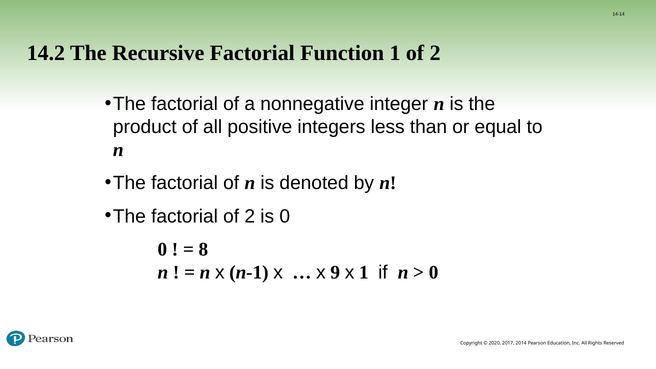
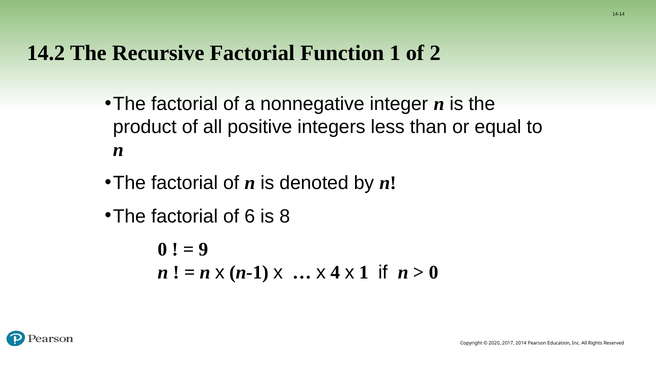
factorial of 2: 2 -> 6
is 0: 0 -> 8
8: 8 -> 9
9: 9 -> 4
